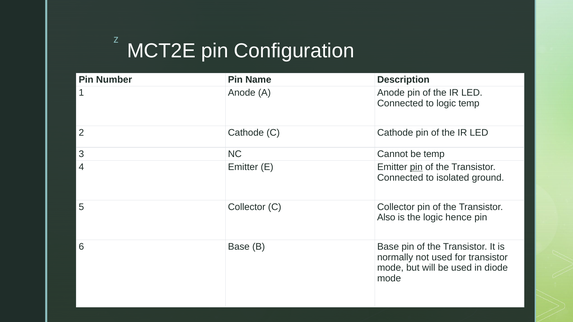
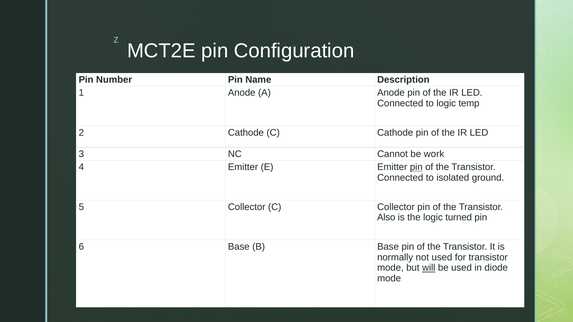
be temp: temp -> work
hence: hence -> turned
will underline: none -> present
